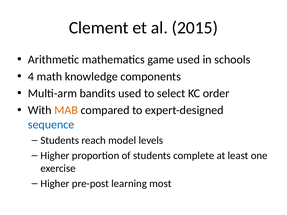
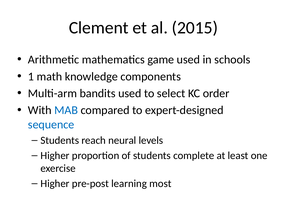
4: 4 -> 1
MAB colour: orange -> blue
model: model -> neural
